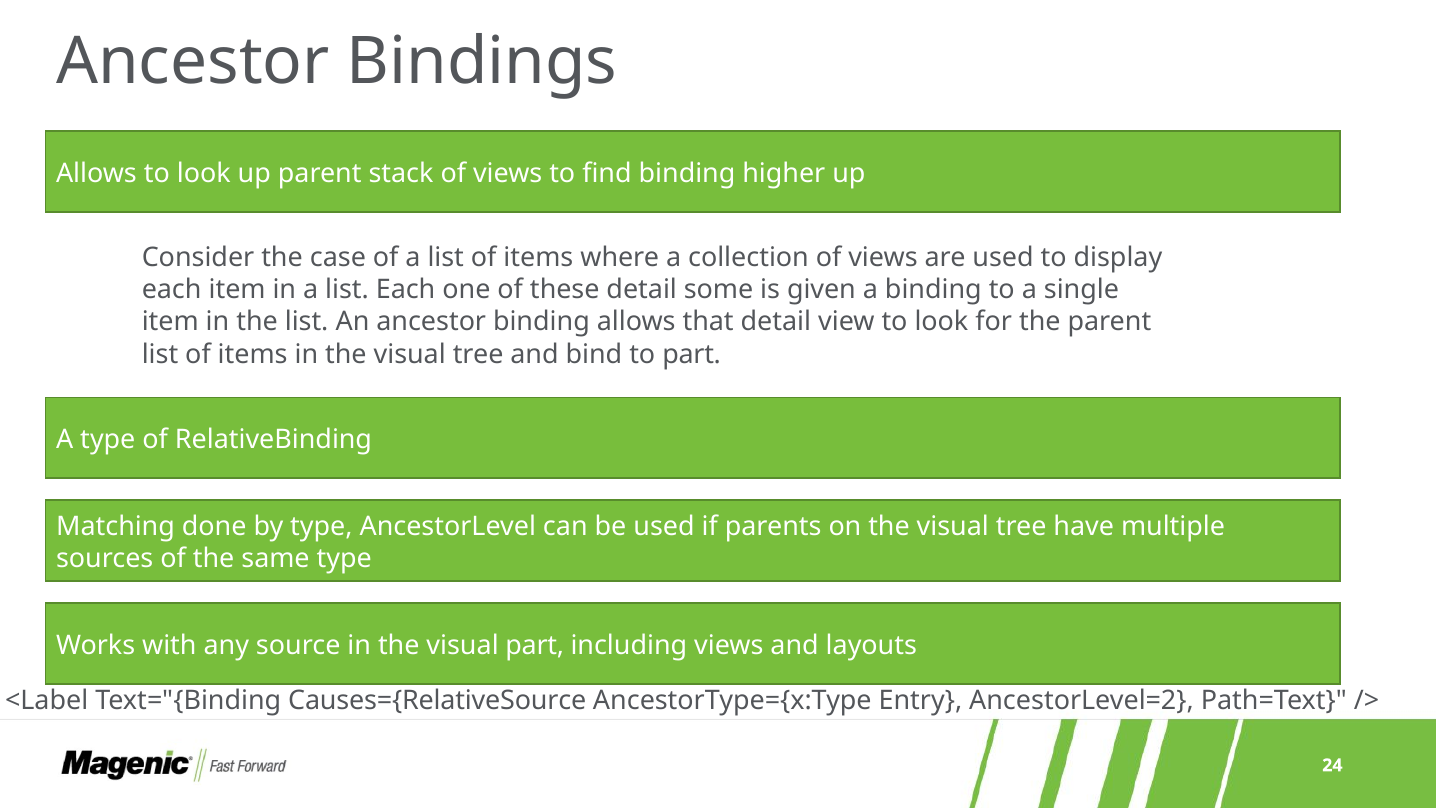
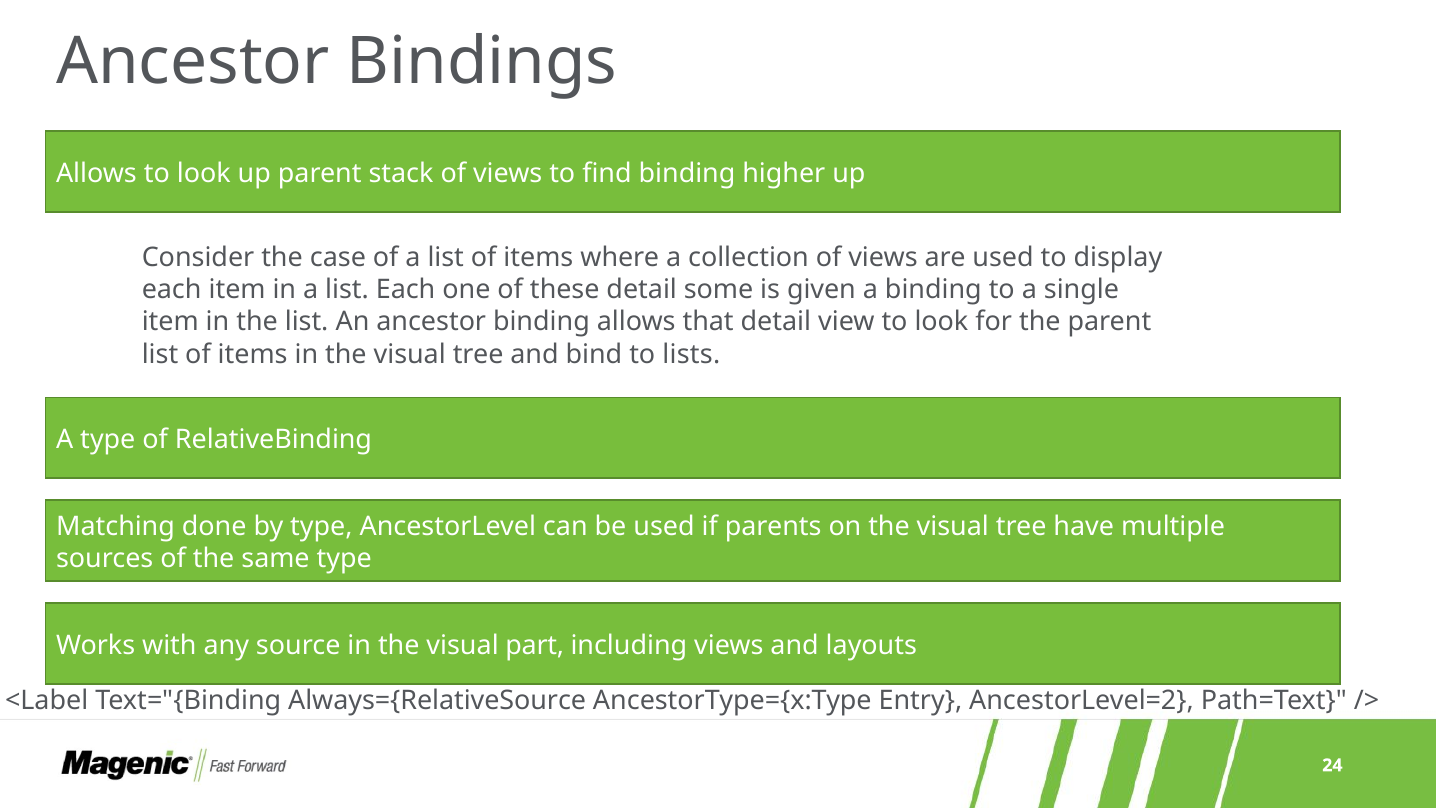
to part: part -> lists
Causes={RelativeSource: Causes={RelativeSource -> Always={RelativeSource
